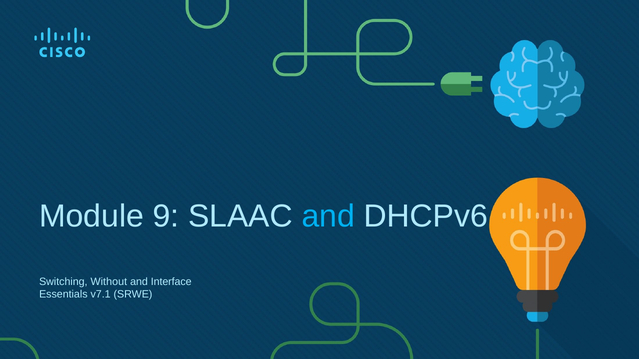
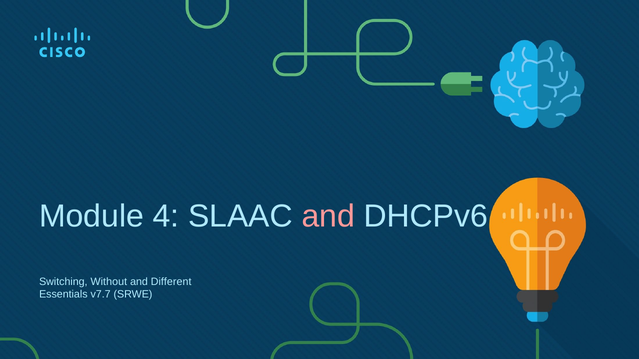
9: 9 -> 4
and at (328, 217) colour: light blue -> pink
Interface: Interface -> Different
v7.1: v7.1 -> v7.7
